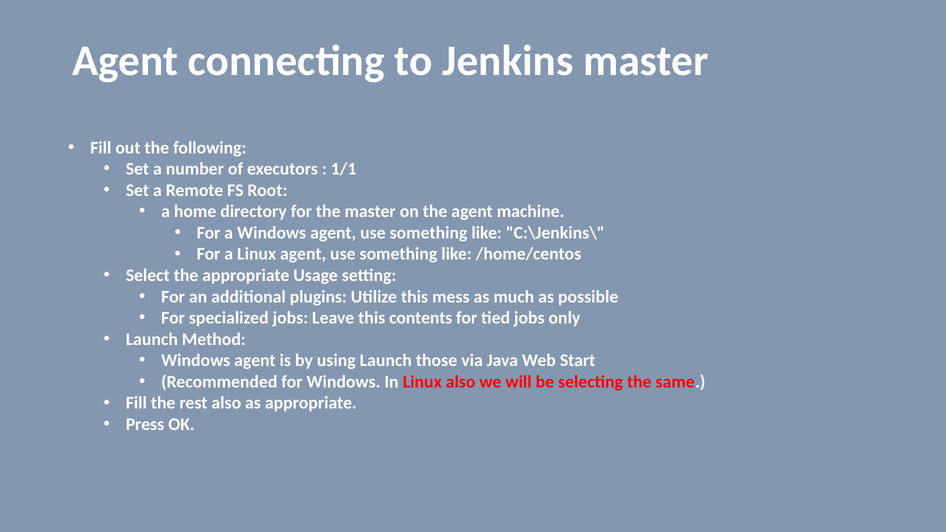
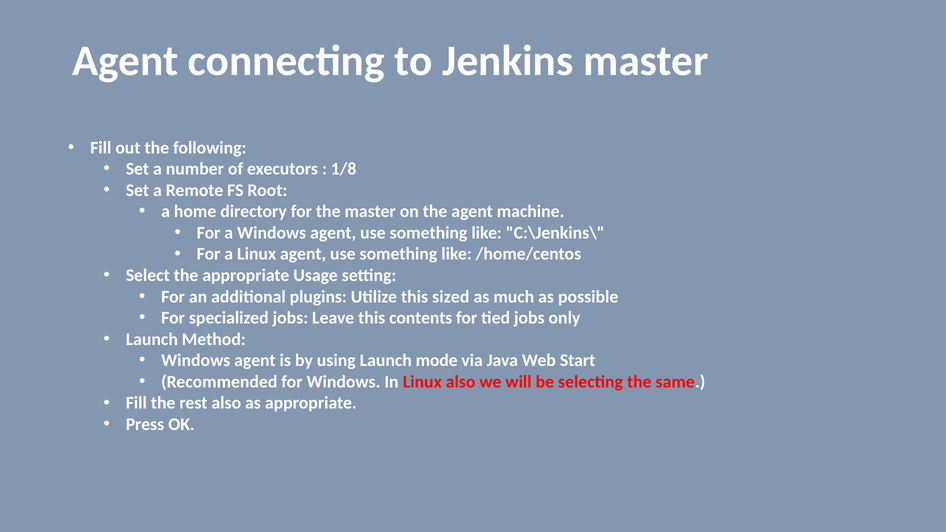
1/1: 1/1 -> 1/8
mess: mess -> sized
those: those -> mode
